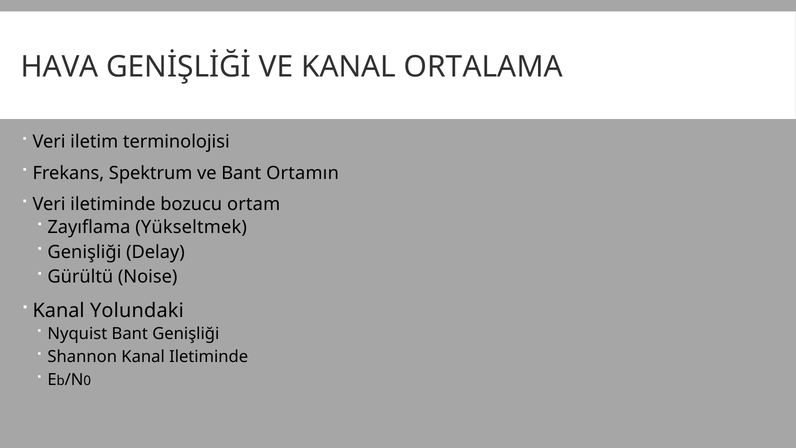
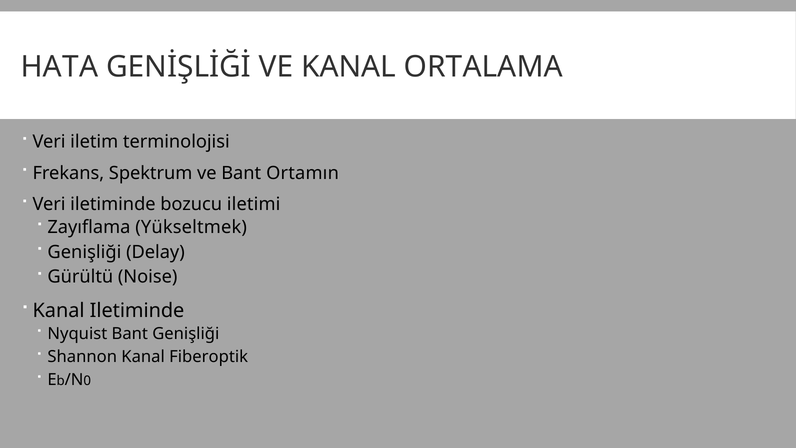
HAVA: HAVA -> HATA
ortam: ortam -> iletimi
Kanal Yolundaki: Yolundaki -> Iletiminde
Kanal Iletiminde: Iletiminde -> Fiberoptik
